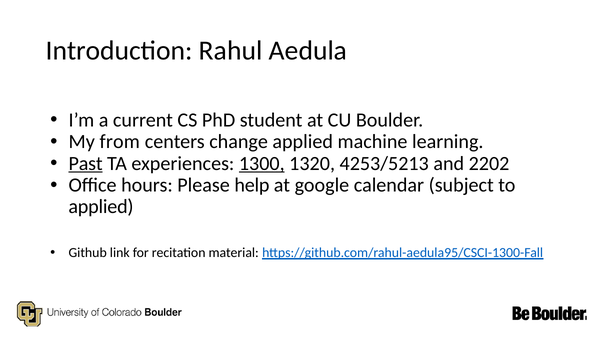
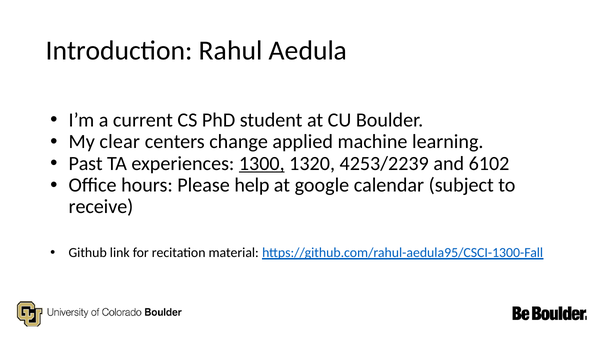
from: from -> clear
Past underline: present -> none
4253/5213: 4253/5213 -> 4253/2239
2202: 2202 -> 6102
applied at (101, 207): applied -> receive
